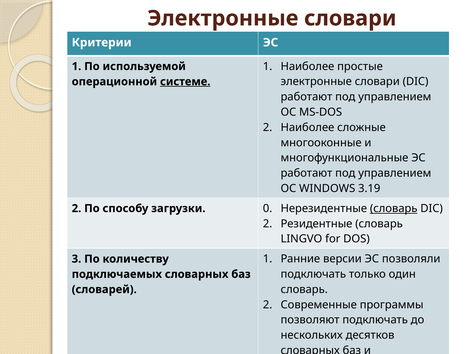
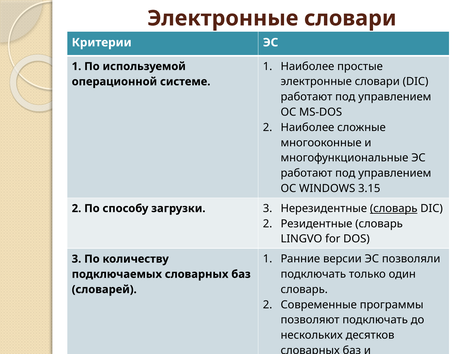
системе underline: present -> none
3.19: 3.19 -> 3.15
загрузки 0: 0 -> 3
